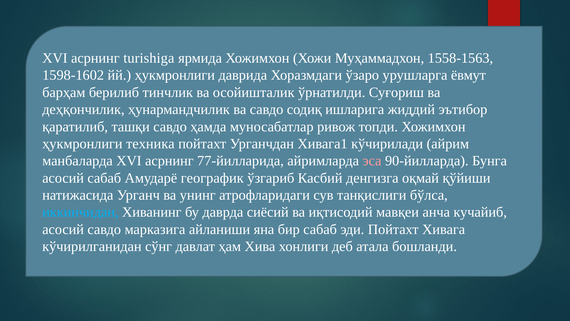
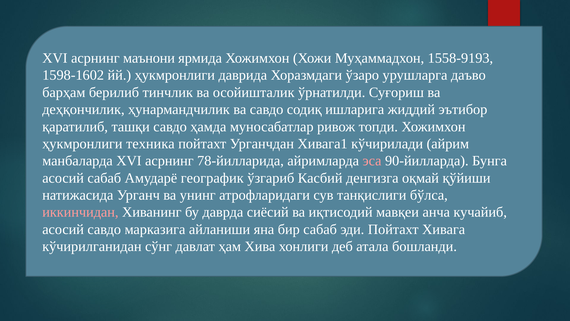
turishiga: turishiga -> маънони
1558-1563: 1558-1563 -> 1558-9193
ёвмут: ёвмут -> даъво
77-йилларида: 77-йилларида -> 78-йилларида
иккинчидан colour: light blue -> pink
